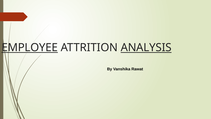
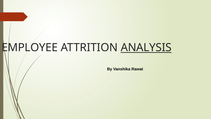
EMPLOYEE underline: present -> none
